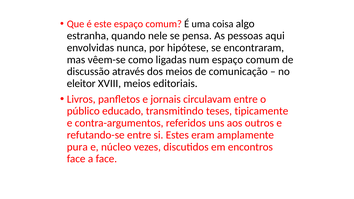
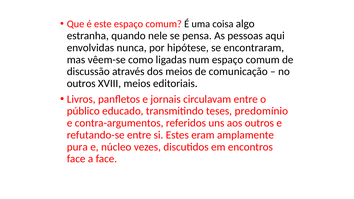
eleitor at (81, 84): eleitor -> outros
tipicamente: tipicamente -> predomínio
